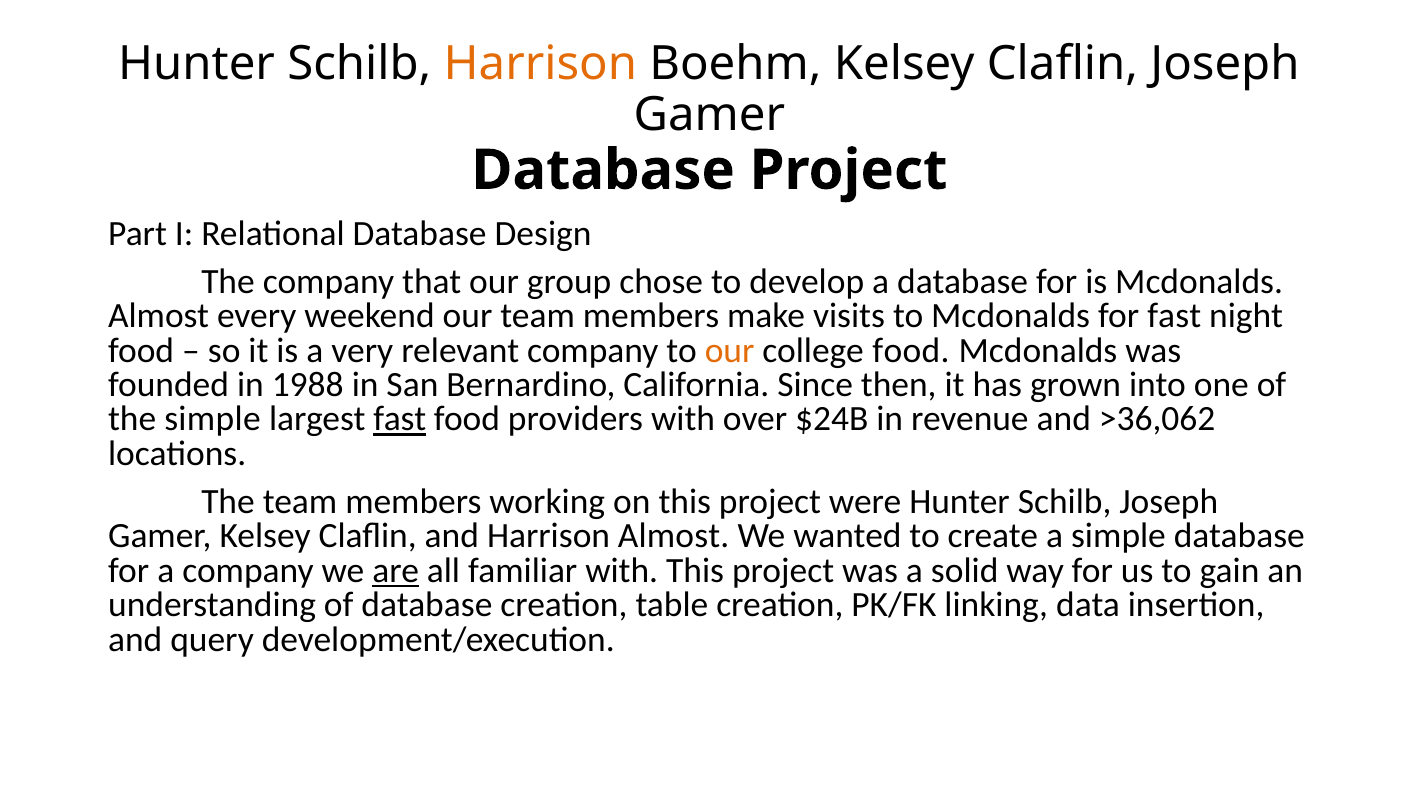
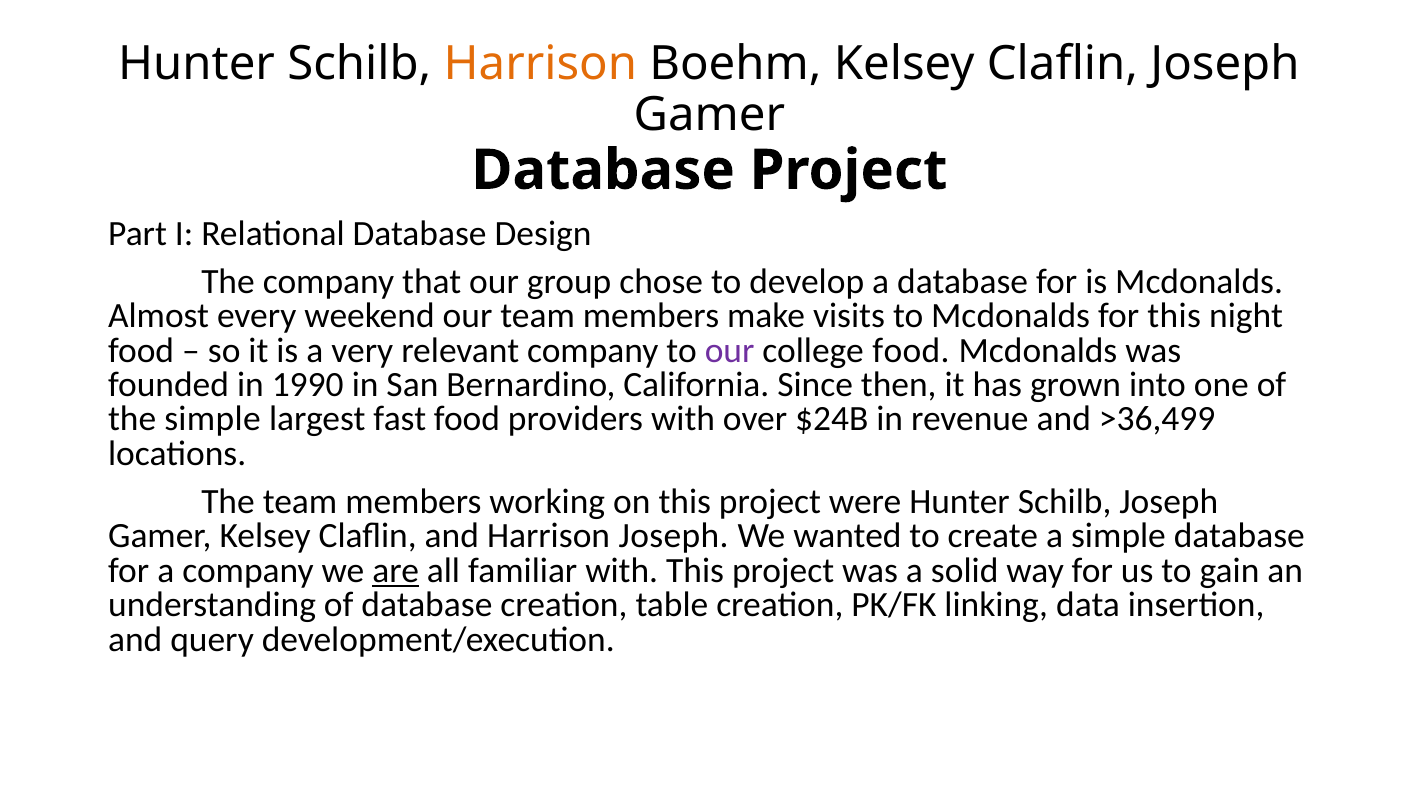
for fast: fast -> this
our at (730, 350) colour: orange -> purple
1988: 1988 -> 1990
fast at (400, 419) underline: present -> none
>36,062: >36,062 -> >36,499
Harrison Almost: Almost -> Joseph
